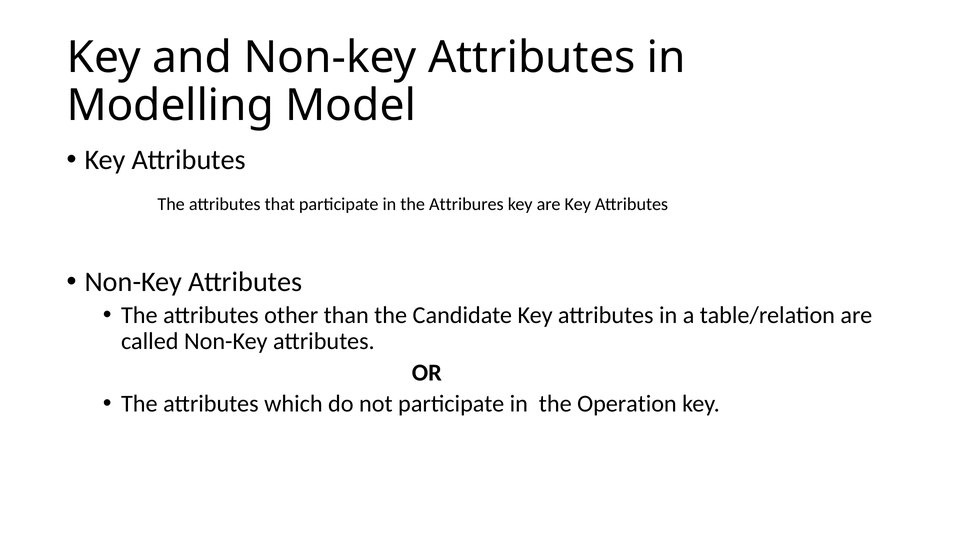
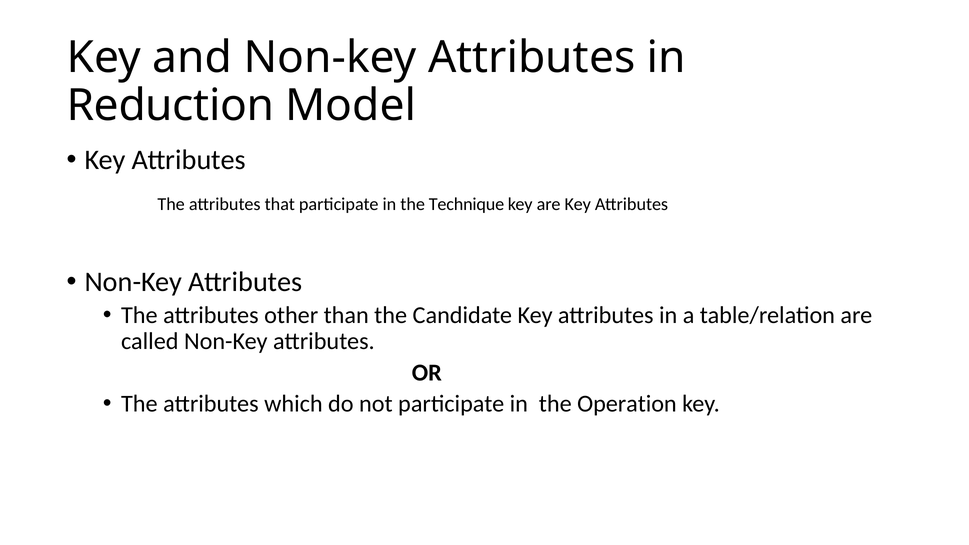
Modelling: Modelling -> Reduction
Attribures: Attribures -> Technique
